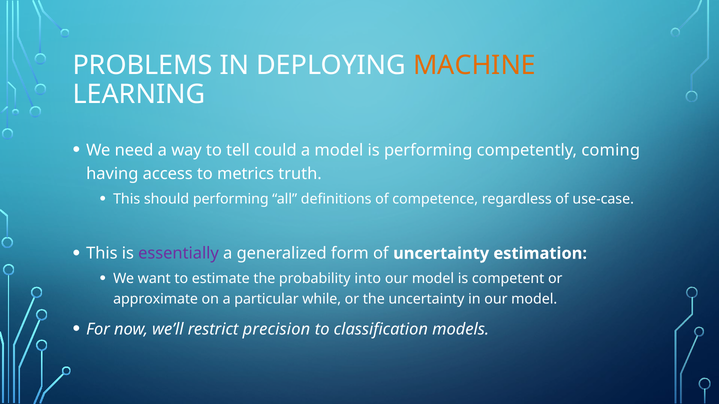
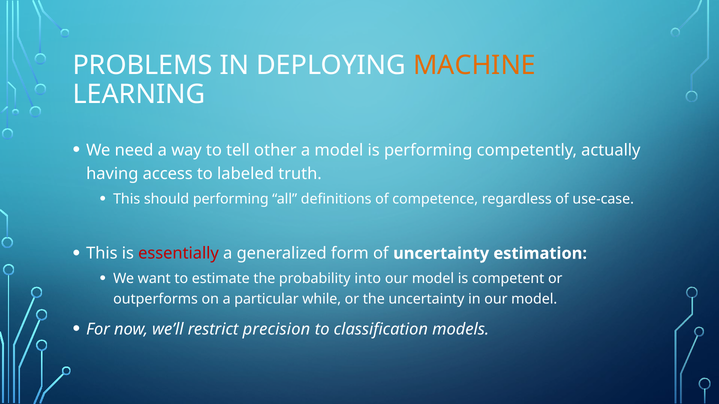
could: could -> other
coming: coming -> actually
metrics: metrics -> labeled
essentially colour: purple -> red
approximate: approximate -> outperforms
